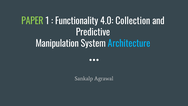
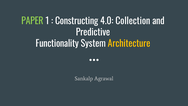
Functionality: Functionality -> Constructing
Manipulation: Manipulation -> Functionality
Architecture colour: light blue -> yellow
